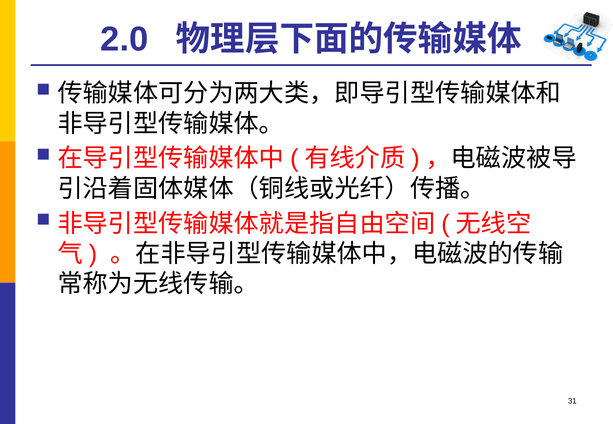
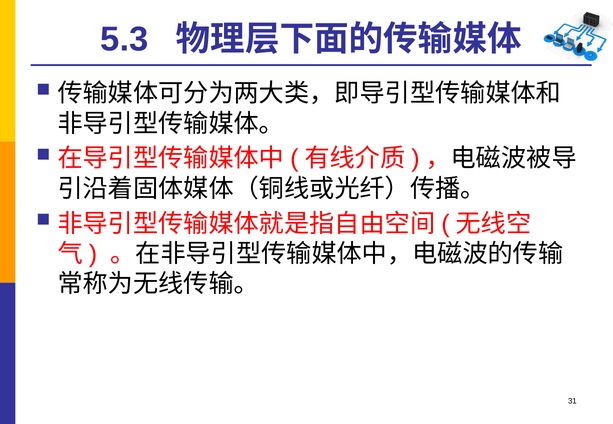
2.0: 2.0 -> 5.3
